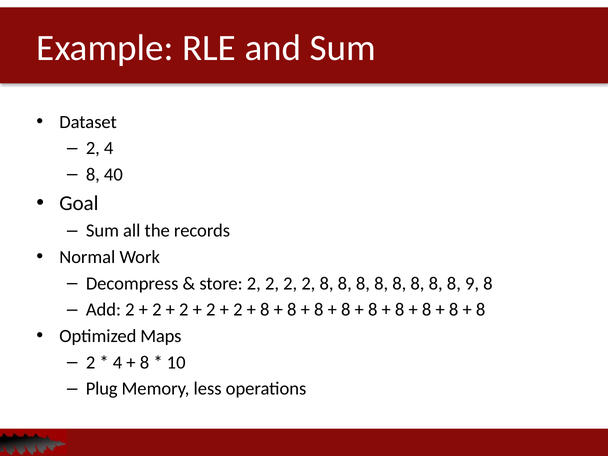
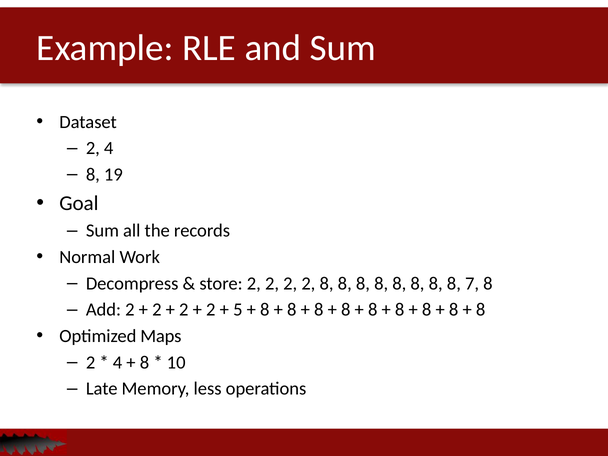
40: 40 -> 19
9: 9 -> 7
2 at (238, 310): 2 -> 5
Plug: Plug -> Late
